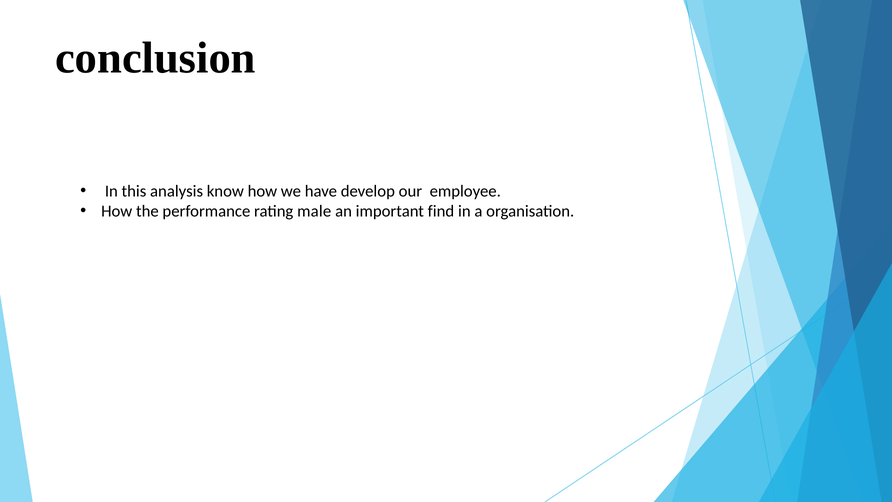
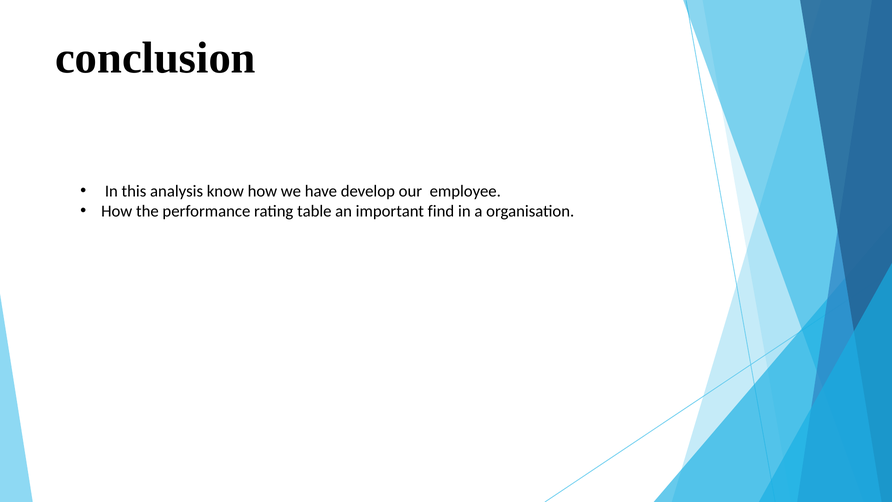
male: male -> table
